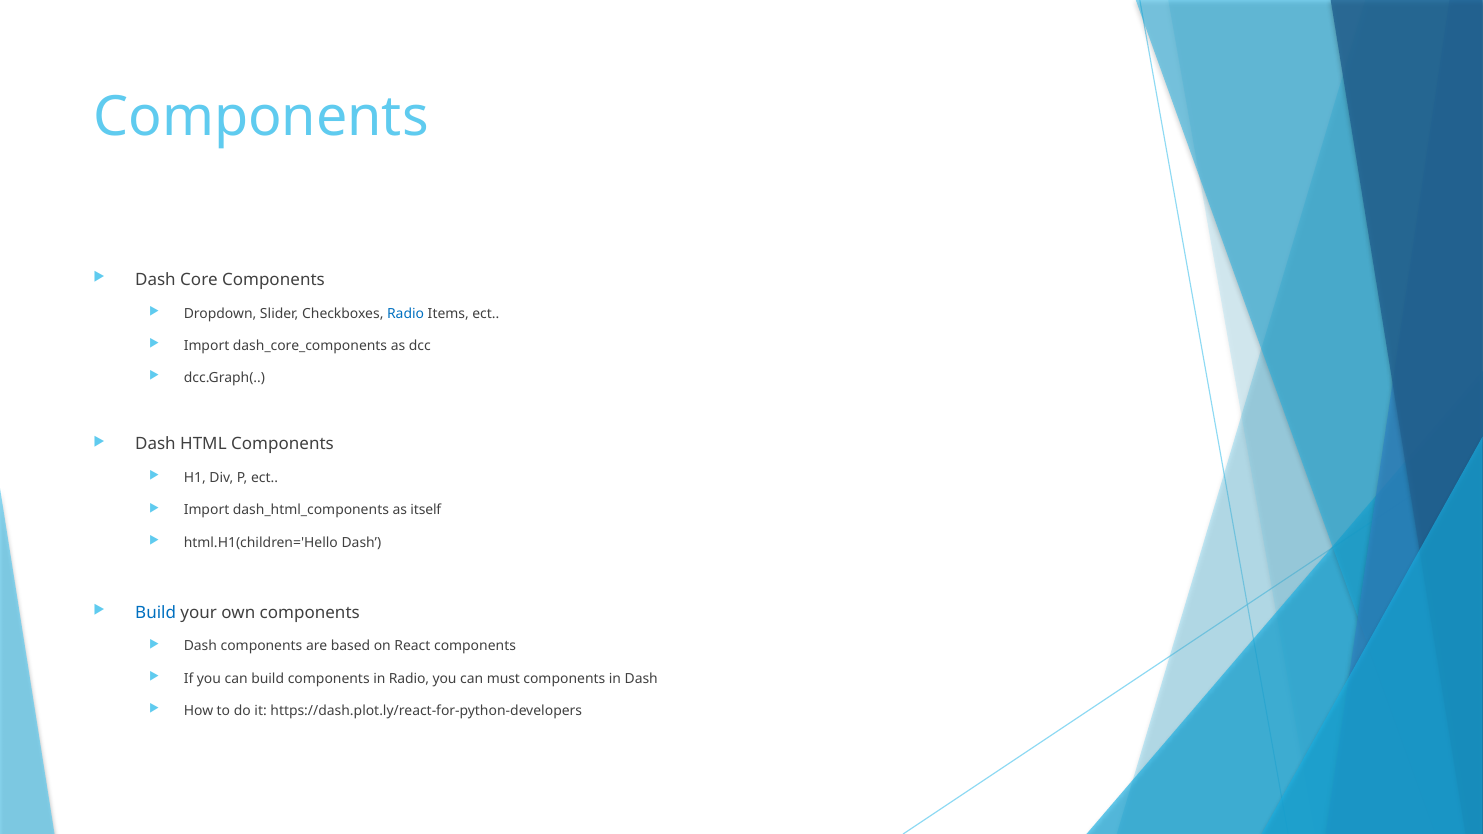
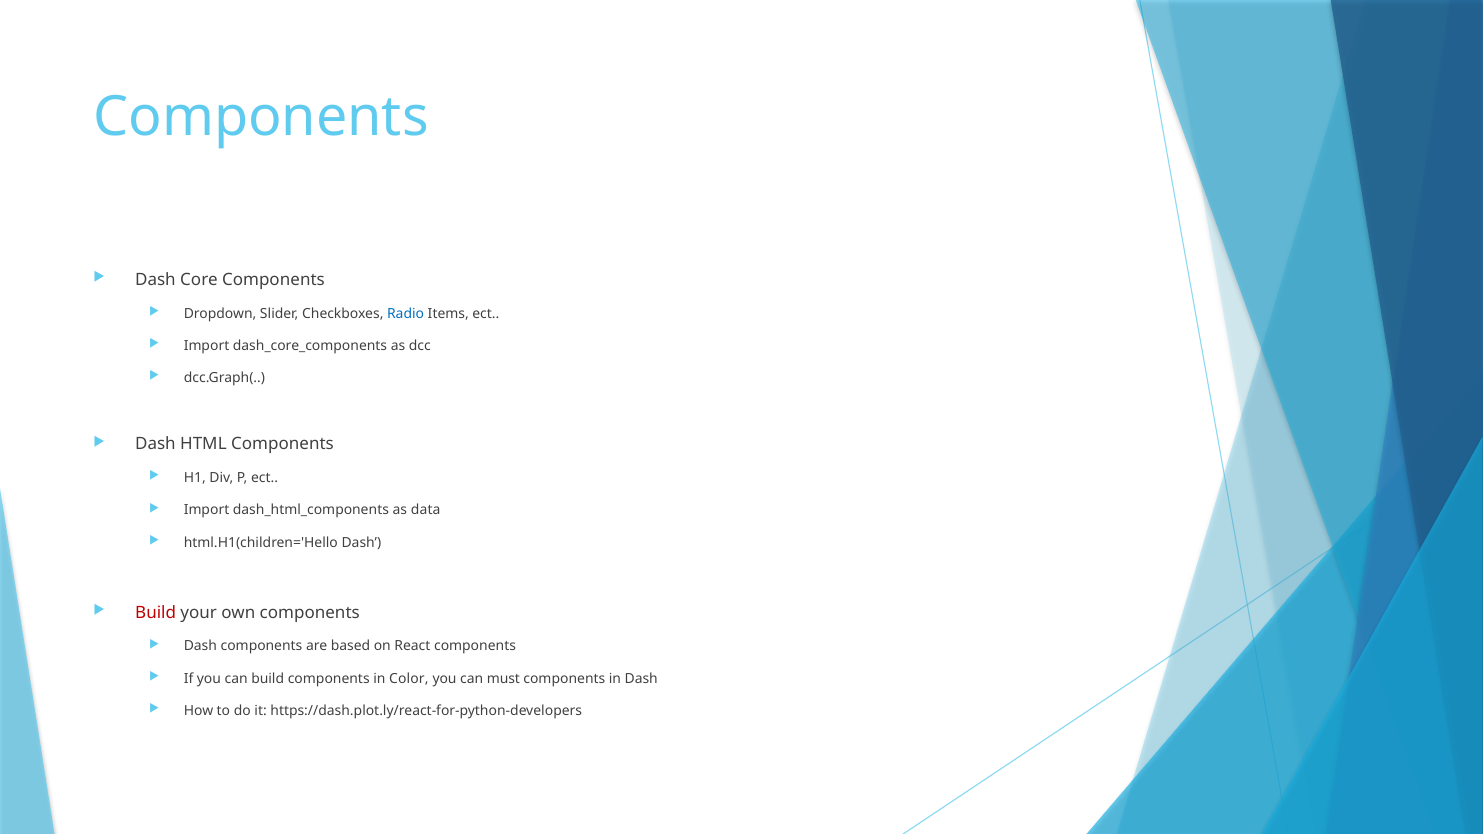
itself: itself -> data
Build at (156, 613) colour: blue -> red
in Radio: Radio -> Color
